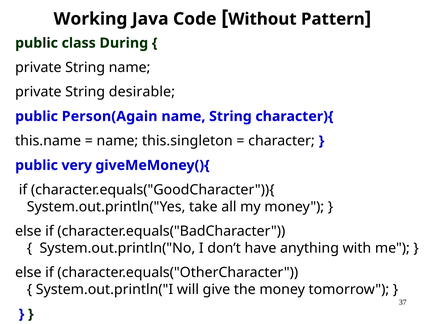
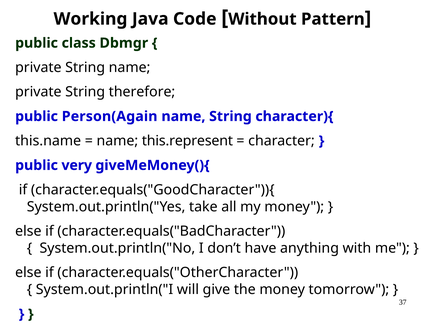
During: During -> Dbmgr
desirable: desirable -> therefore
this.singleton: this.singleton -> this.represent
